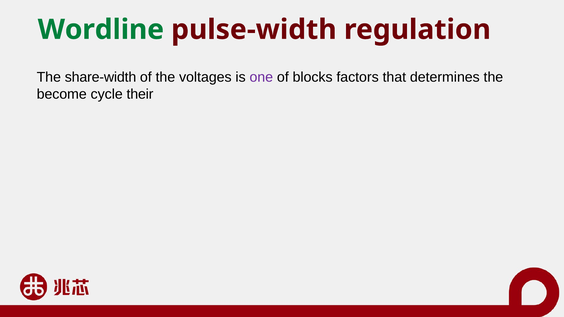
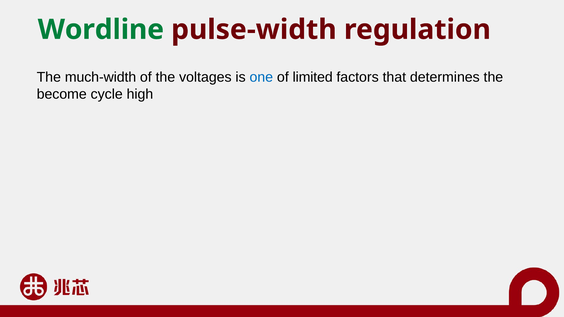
share-width: share-width -> much-width
one colour: purple -> blue
blocks: blocks -> limited
their: their -> high
